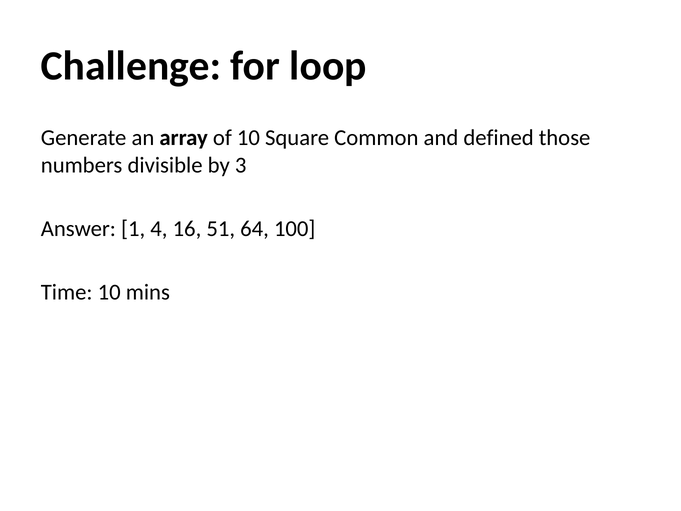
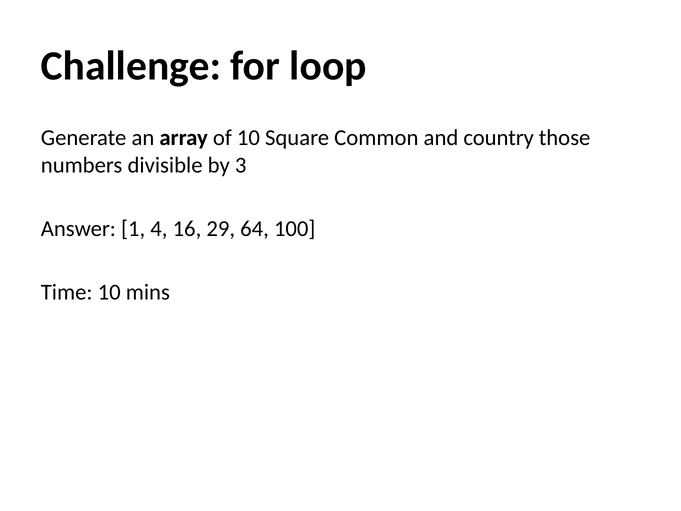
defined: defined -> country
51: 51 -> 29
